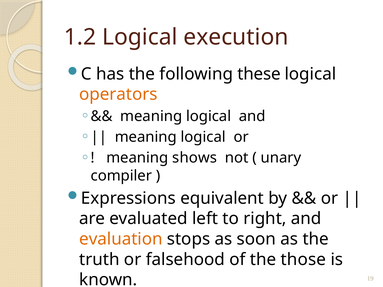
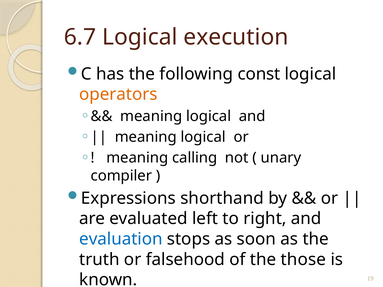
1.2: 1.2 -> 6.7
these: these -> const
shows: shows -> calling
equivalent: equivalent -> shorthand
evaluation colour: orange -> blue
